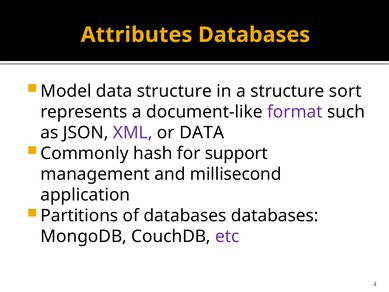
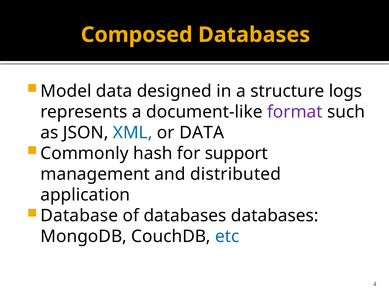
Attributes: Attributes -> Composed
data structure: structure -> designed
sort: sort -> logs
XML colour: purple -> blue
millisecond: millisecond -> distributed
Partitions: Partitions -> Database
etc colour: purple -> blue
